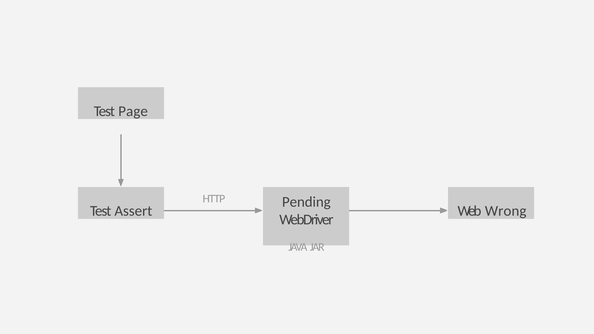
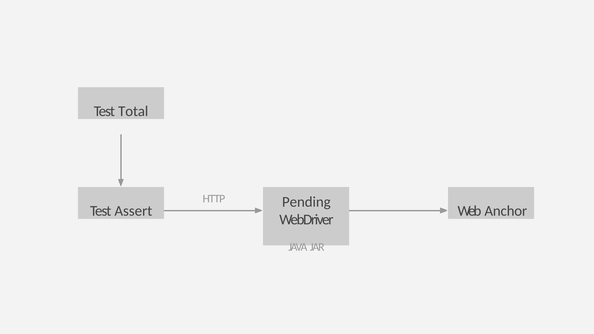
Page: Page -> Total
Wrong: Wrong -> Anchor
